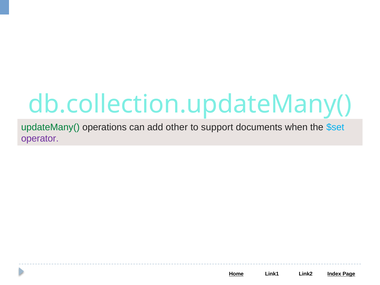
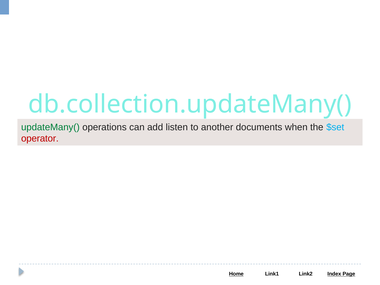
other: other -> listen
support: support -> another
operator colour: purple -> red
